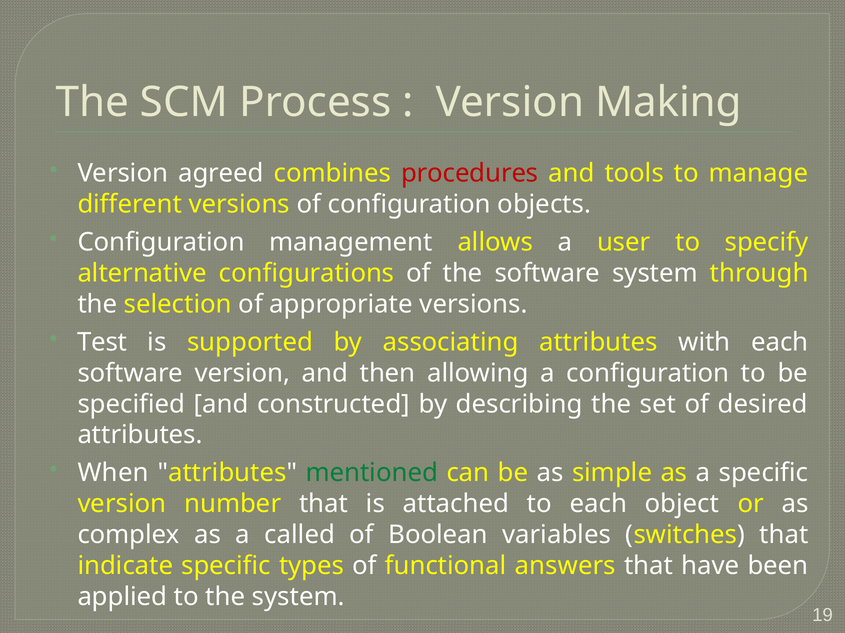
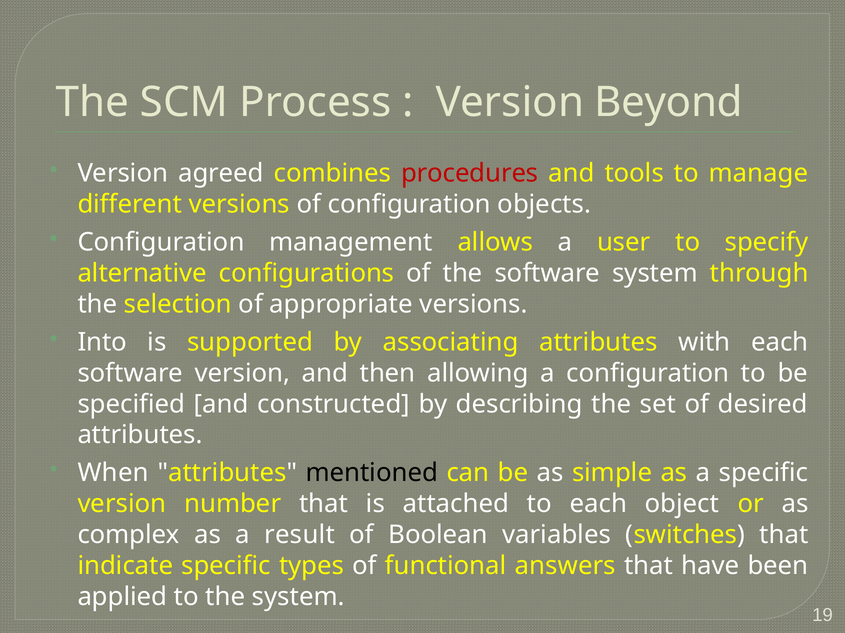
Making: Making -> Beyond
Test: Test -> Into
mentioned colour: green -> black
called: called -> result
